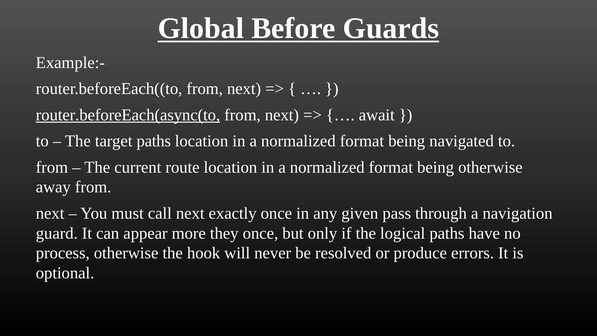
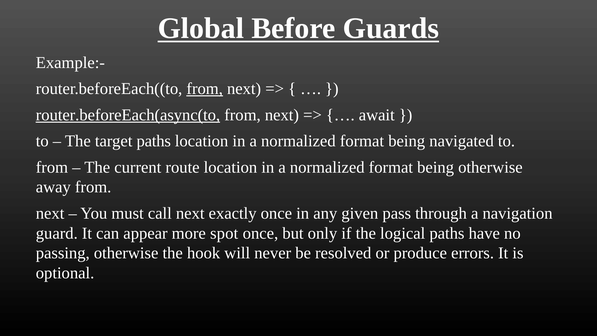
from at (205, 89) underline: none -> present
they: they -> spot
process: process -> passing
